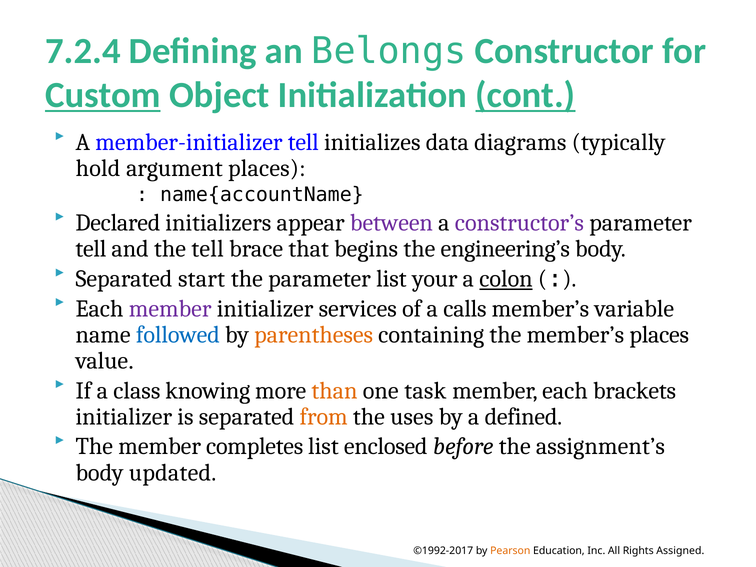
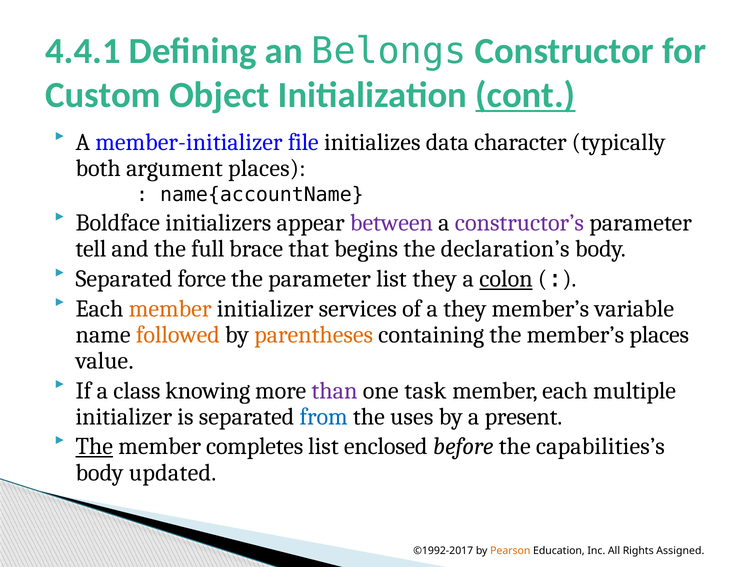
7.2.4: 7.2.4 -> 4.4.1
Custom underline: present -> none
member-initializer tell: tell -> file
diagrams: diagrams -> character
hold: hold -> both
Declared: Declared -> Boldface
the tell: tell -> full
engineering’s: engineering’s -> declaration’s
start: start -> force
list your: your -> they
member at (170, 309) colour: purple -> orange
a calls: calls -> they
followed colour: blue -> orange
than colour: orange -> purple
brackets: brackets -> multiple
from colour: orange -> blue
defined: defined -> present
The at (94, 446) underline: none -> present
assignment’s: assignment’s -> capabilities’s
